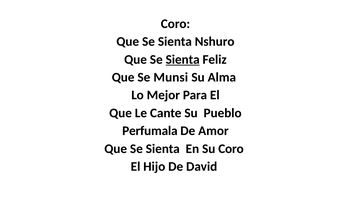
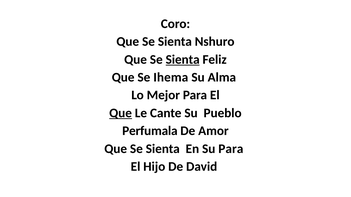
Munsi: Munsi -> Ihema
Que at (121, 113) underline: none -> present
Su Coro: Coro -> Para
